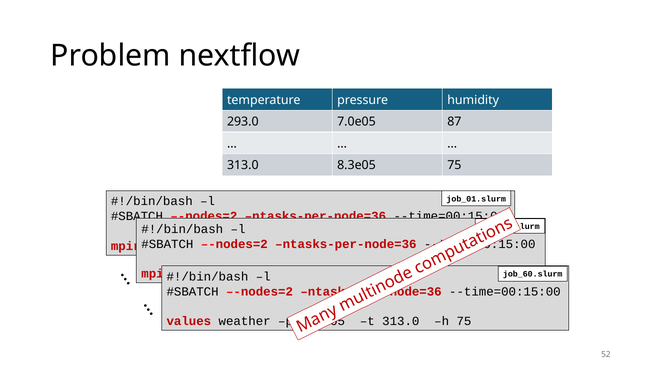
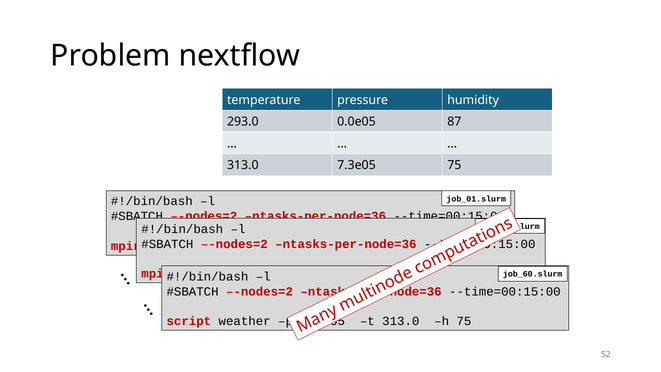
7.0e05: 7.0e05 -> 0.0e05
8.3e05: 8.3e05 -> 7.3e05
values: values -> script
